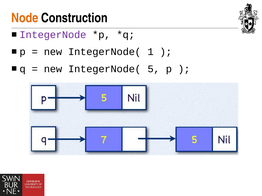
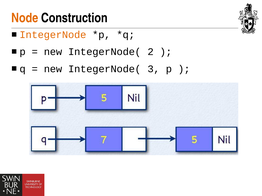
IntegerNode colour: purple -> orange
1: 1 -> 2
5: 5 -> 3
